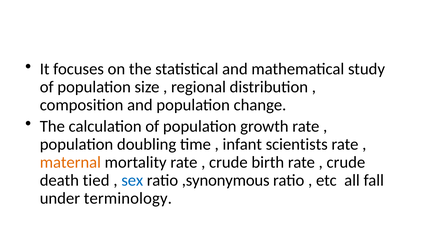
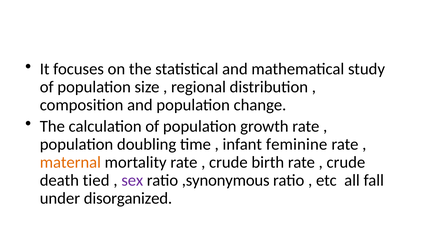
scientists: scientists -> feminine
sex colour: blue -> purple
terminology: terminology -> disorganized
